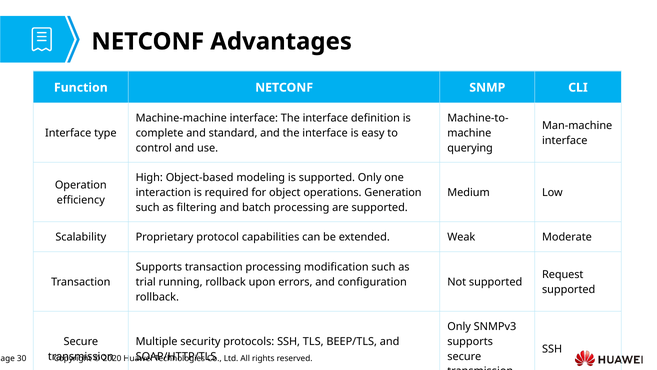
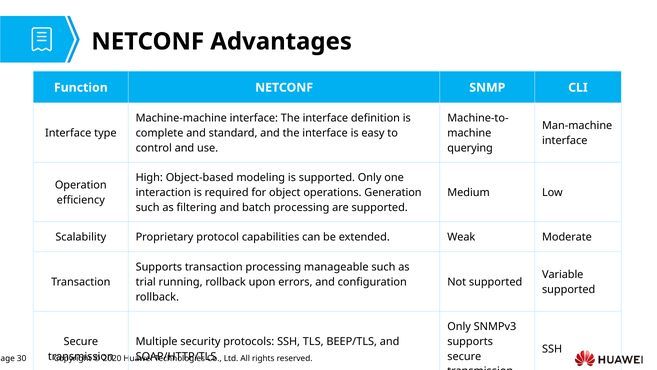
modification: modification -> manageable
Request: Request -> Variable
